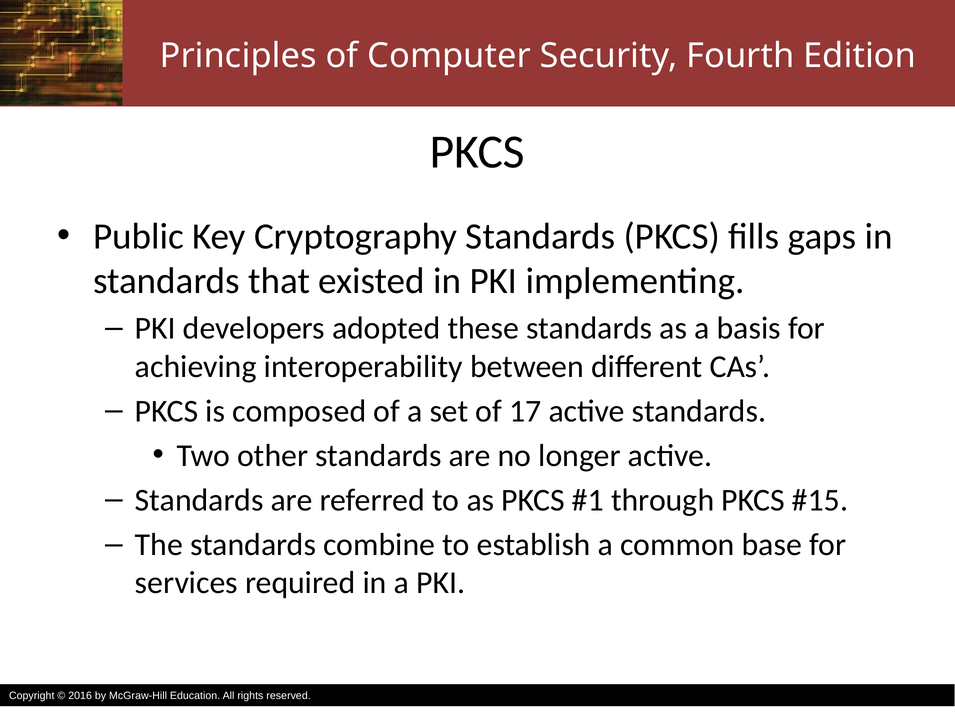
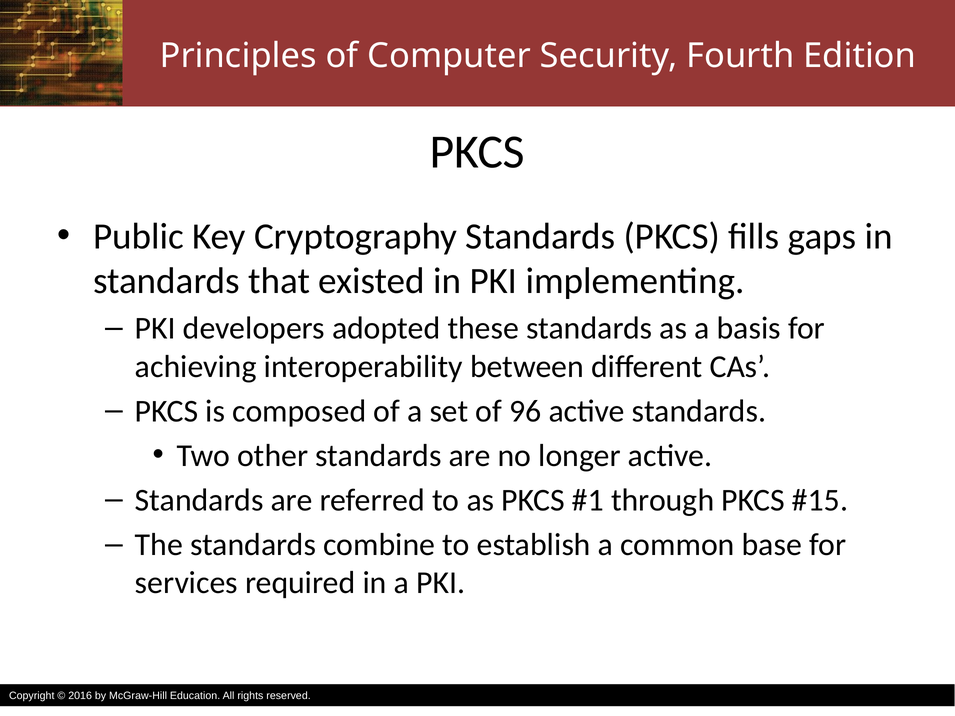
17: 17 -> 96
